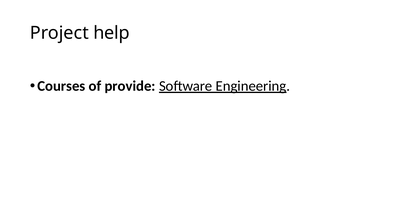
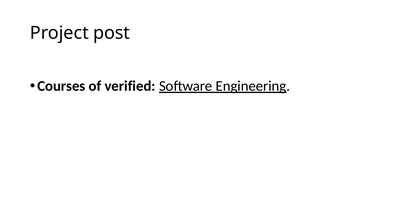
help: help -> post
provide: provide -> verified
